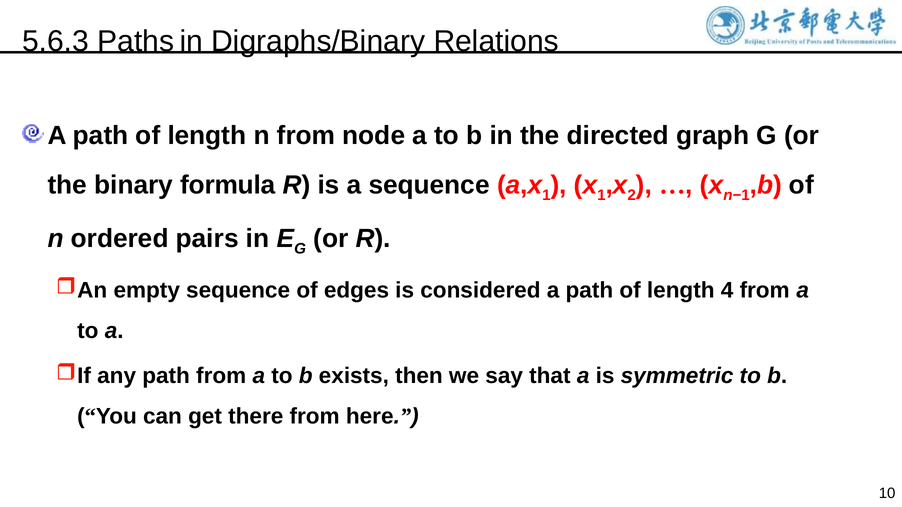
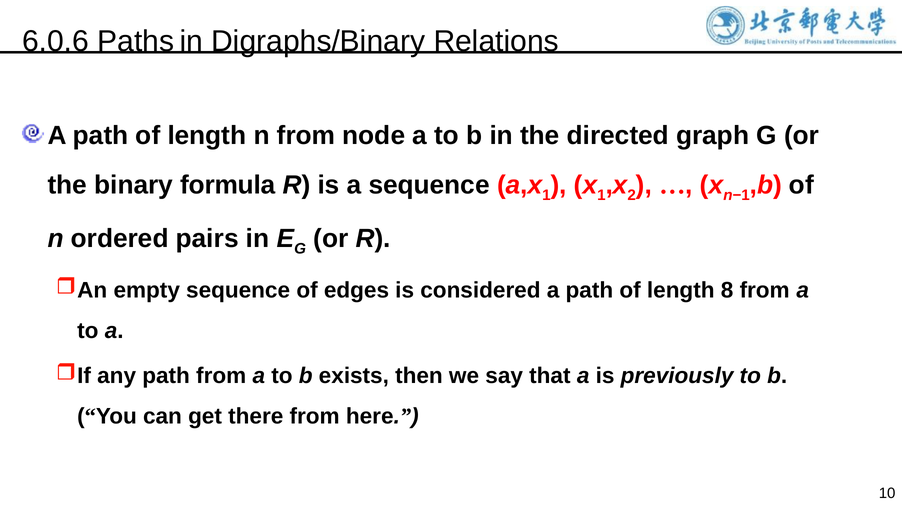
5.6.3: 5.6.3 -> 6.0.6
4: 4 -> 8
symmetric: symmetric -> previously
